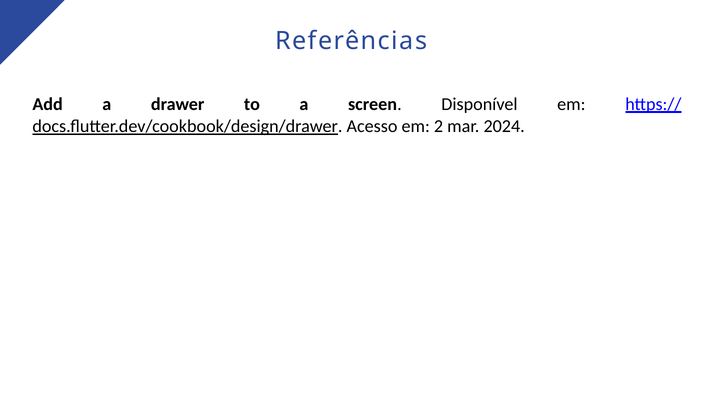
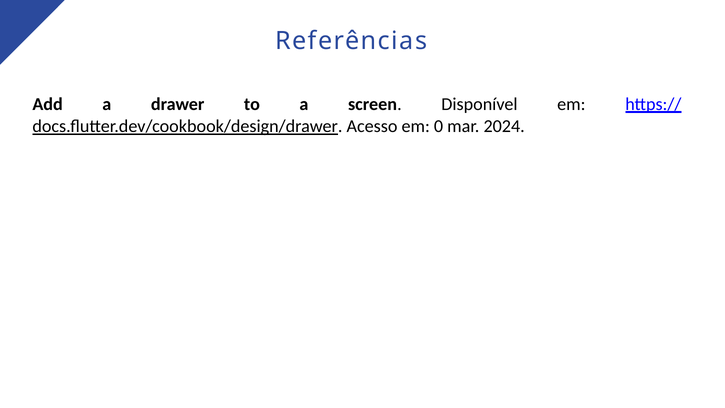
2: 2 -> 0
